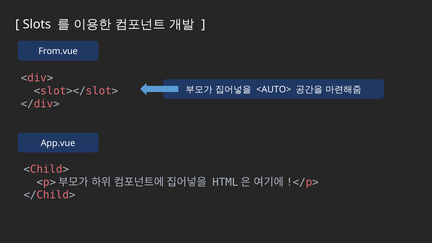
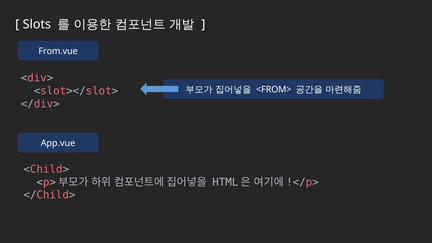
<AUTO>: <AUTO> -> <FROM>
